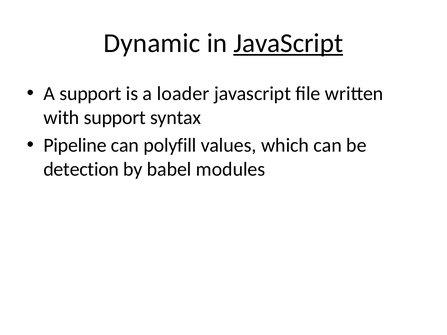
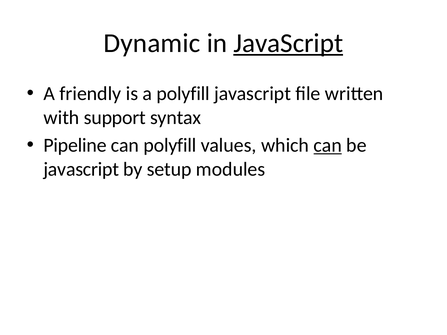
A support: support -> friendly
a loader: loader -> polyfill
can at (328, 145) underline: none -> present
detection at (81, 169): detection -> javascript
babel: babel -> setup
